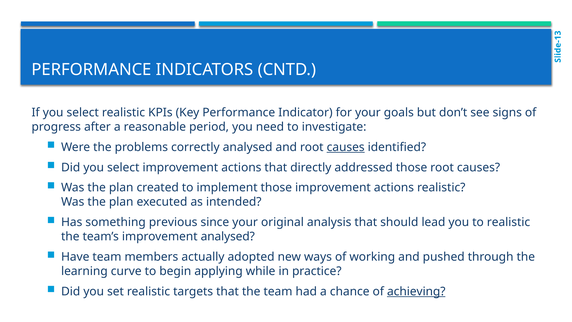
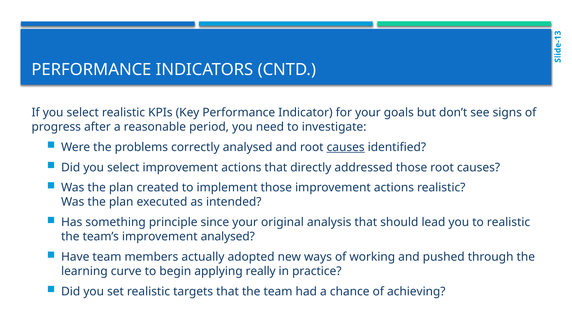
previous: previous -> principle
while: while -> really
achieving underline: present -> none
